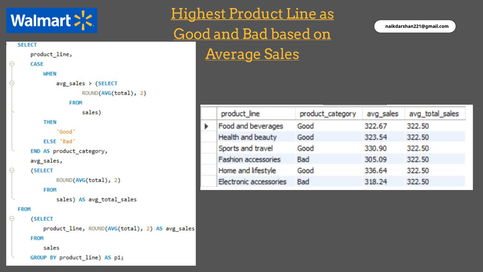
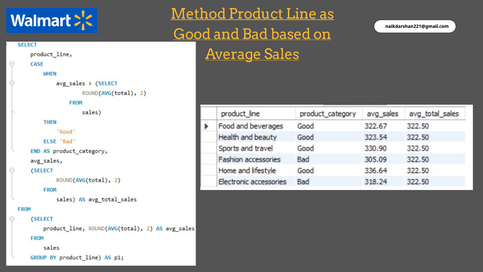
Highest: Highest -> Method
